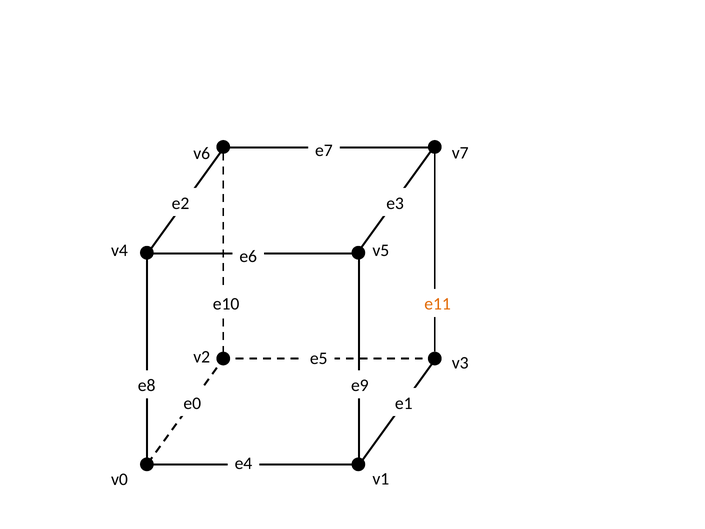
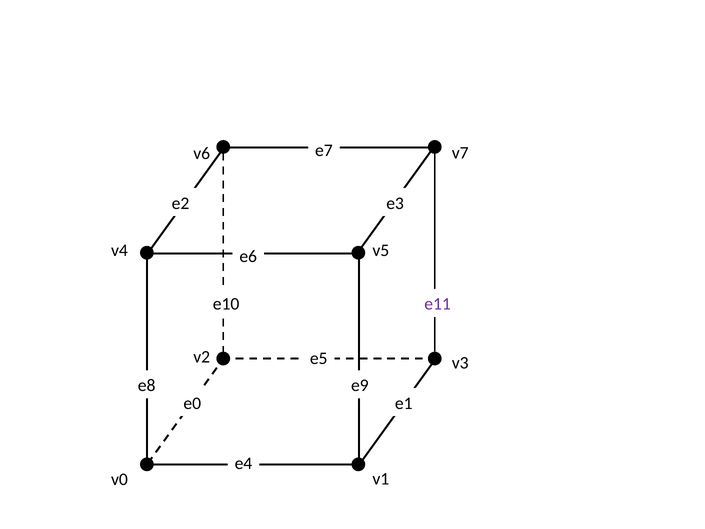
e11 colour: orange -> purple
